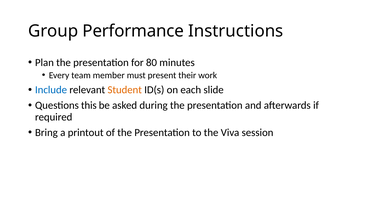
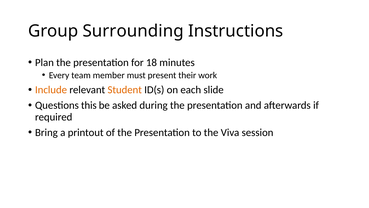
Performance: Performance -> Surrounding
80: 80 -> 18
Include colour: blue -> orange
